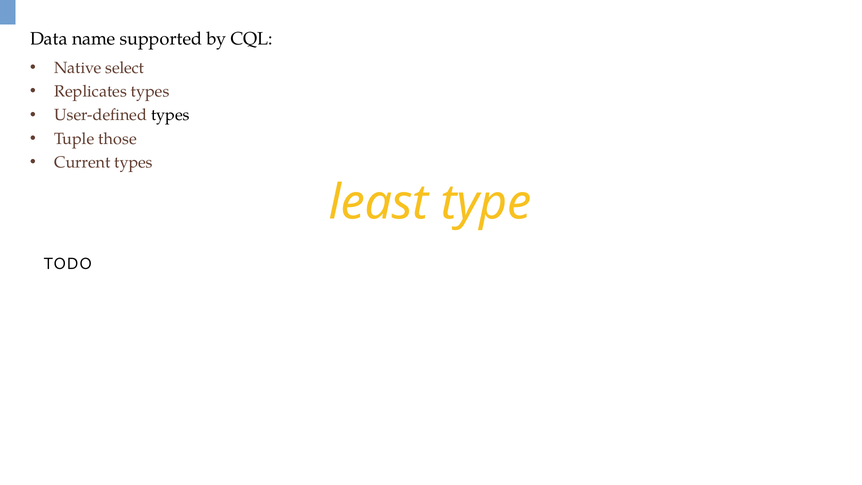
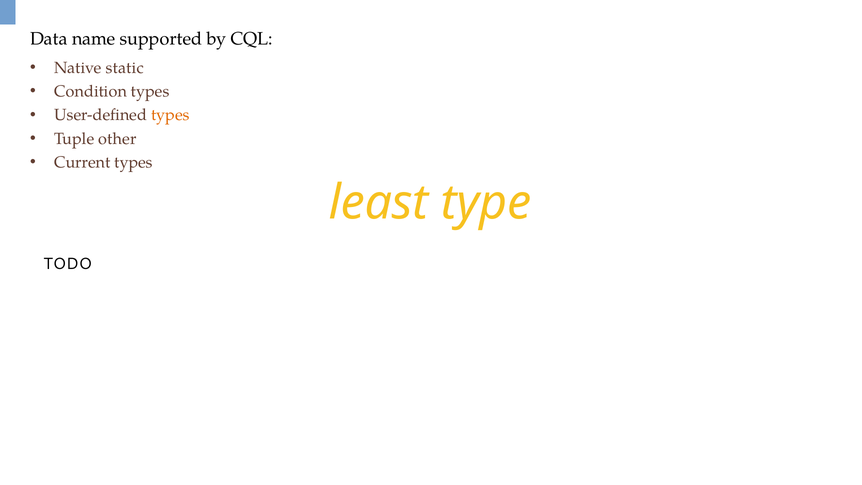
select: select -> static
Replicates: Replicates -> Condition
types at (170, 115) colour: black -> orange
those: those -> other
